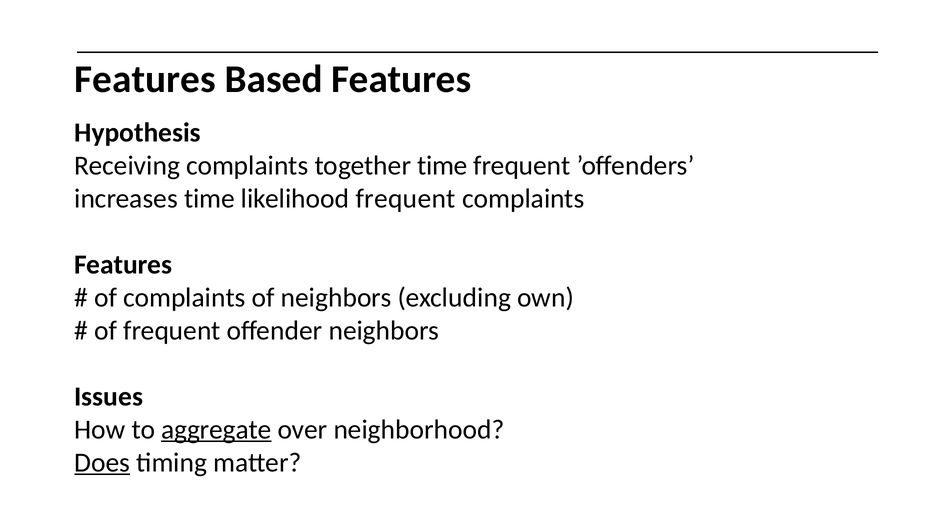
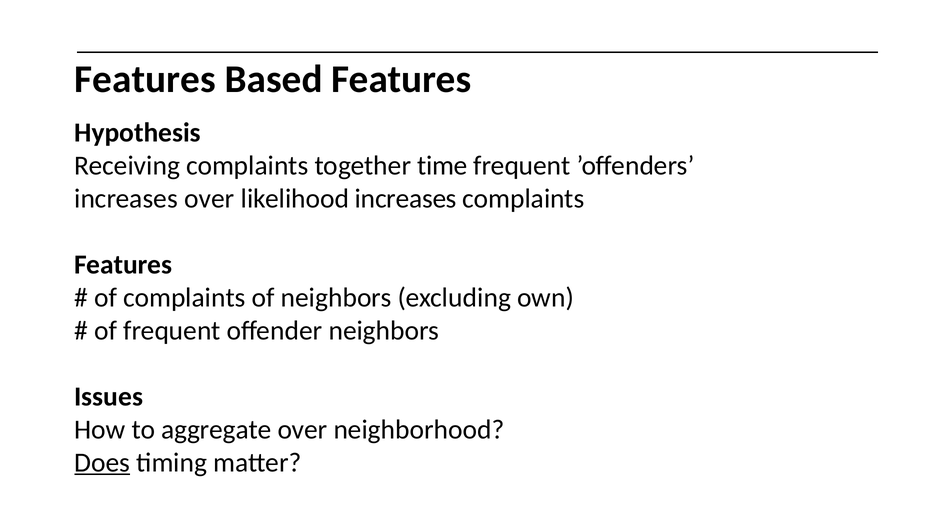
increases time: time -> over
likelihood frequent: frequent -> increases
aggregate underline: present -> none
